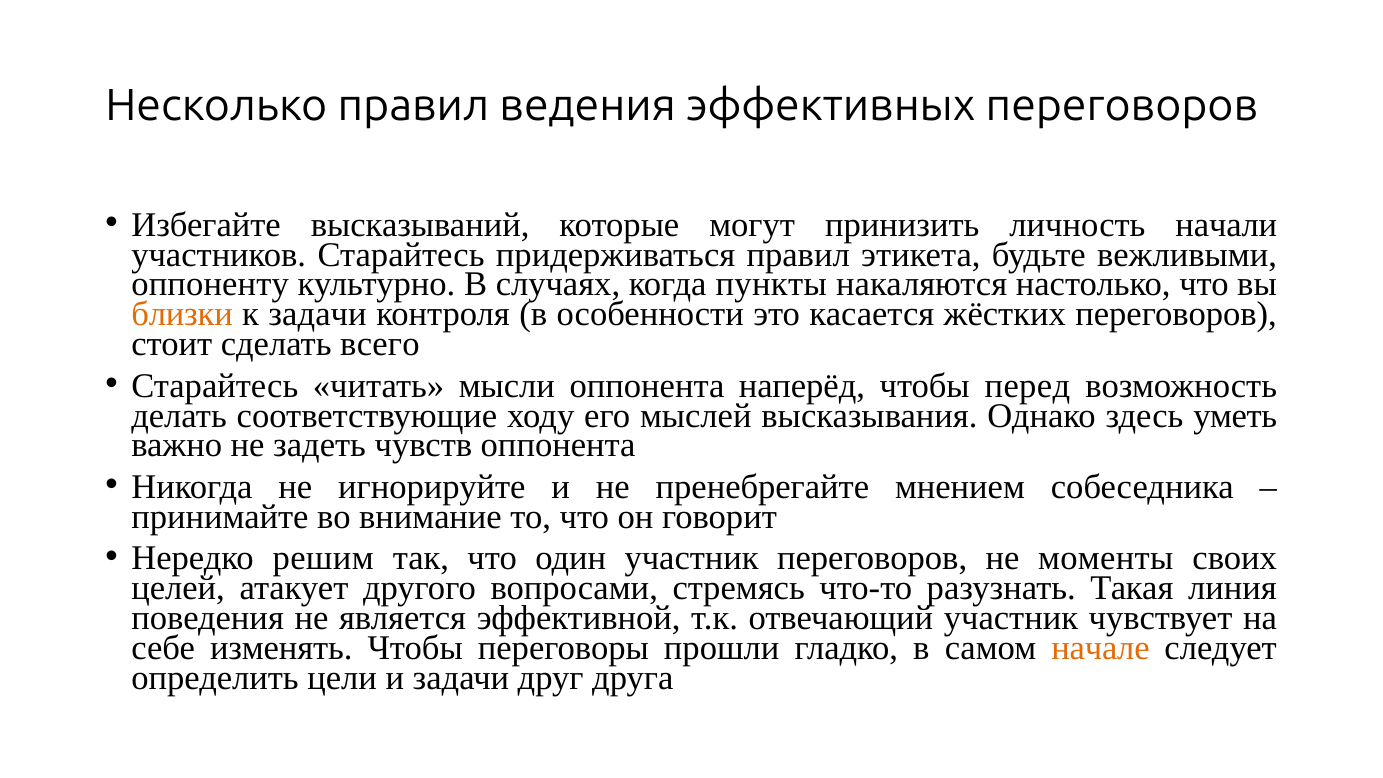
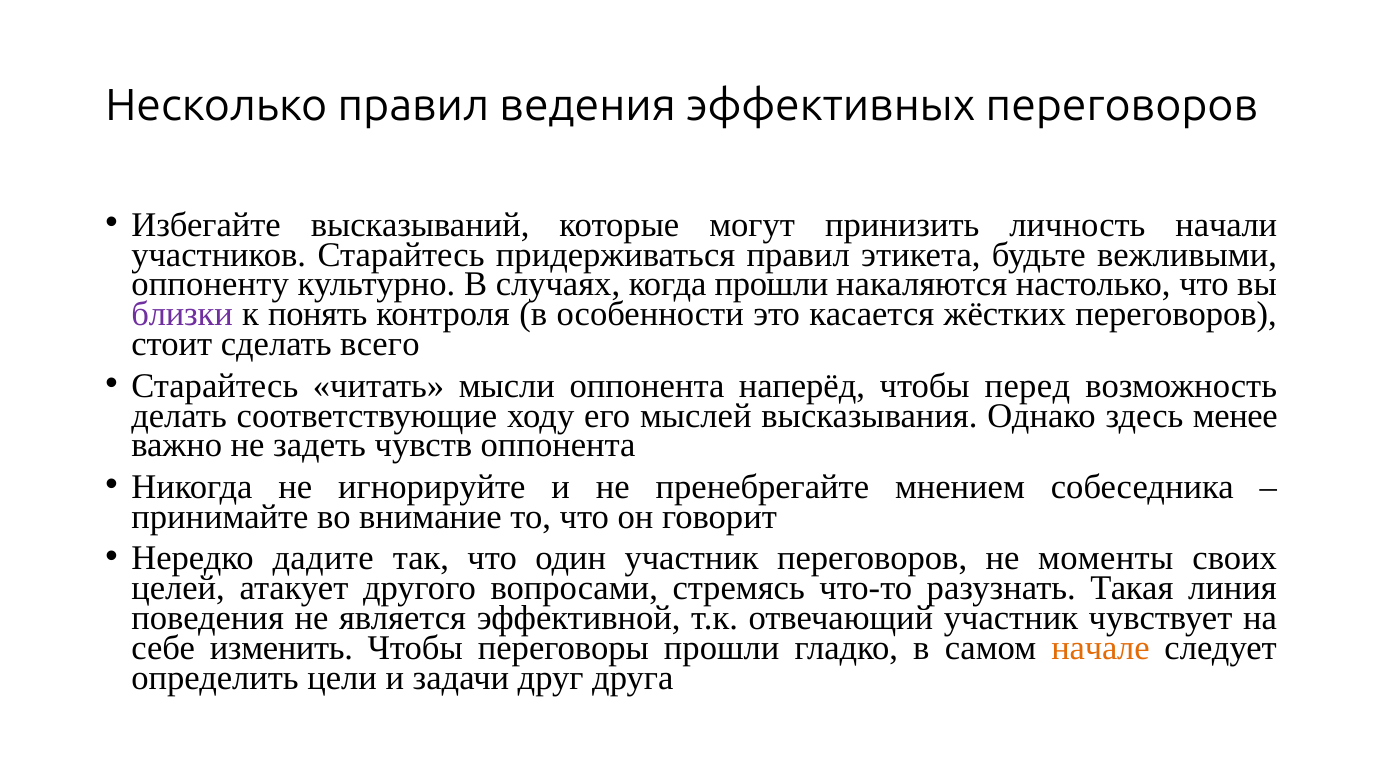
когда пункты: пункты -> прошли
близки colour: orange -> purple
к задачи: задачи -> понять
уметь: уметь -> менее
решим: решим -> дадите
изменять: изменять -> изменить
